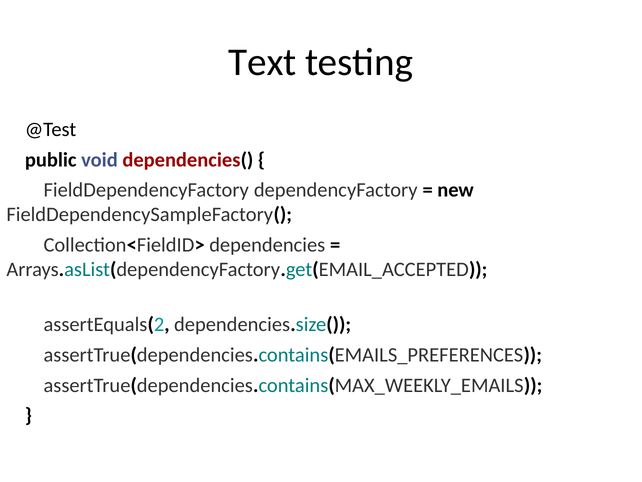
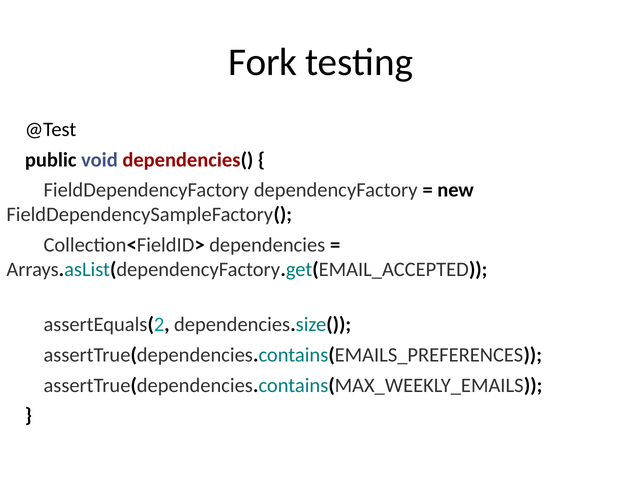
Text: Text -> Fork
